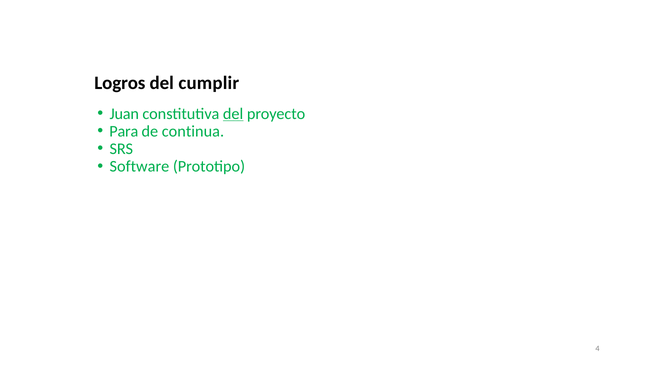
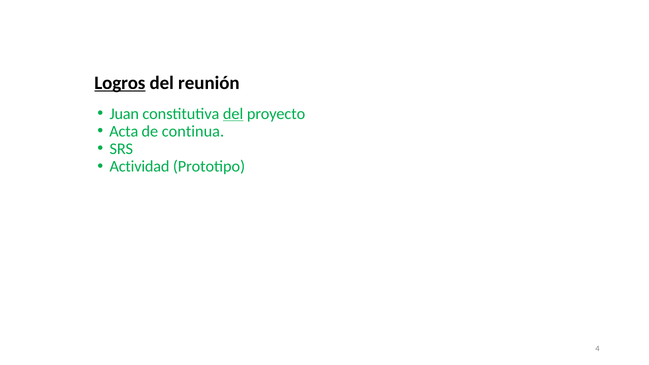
Logros underline: none -> present
cumplir: cumplir -> reunión
Para: Para -> Acta
Software: Software -> Actividad
